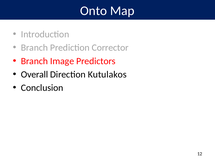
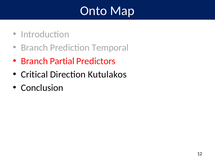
Corrector: Corrector -> Temporal
Image: Image -> Partial
Overall: Overall -> Critical
